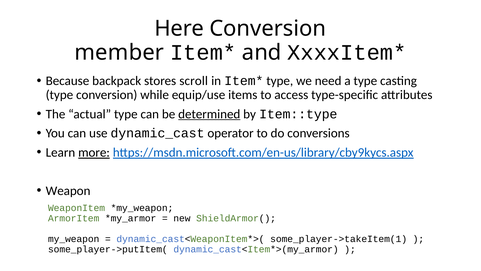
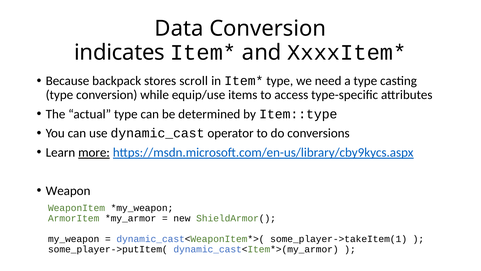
Here: Here -> Data
member: member -> indicates
determined underline: present -> none
